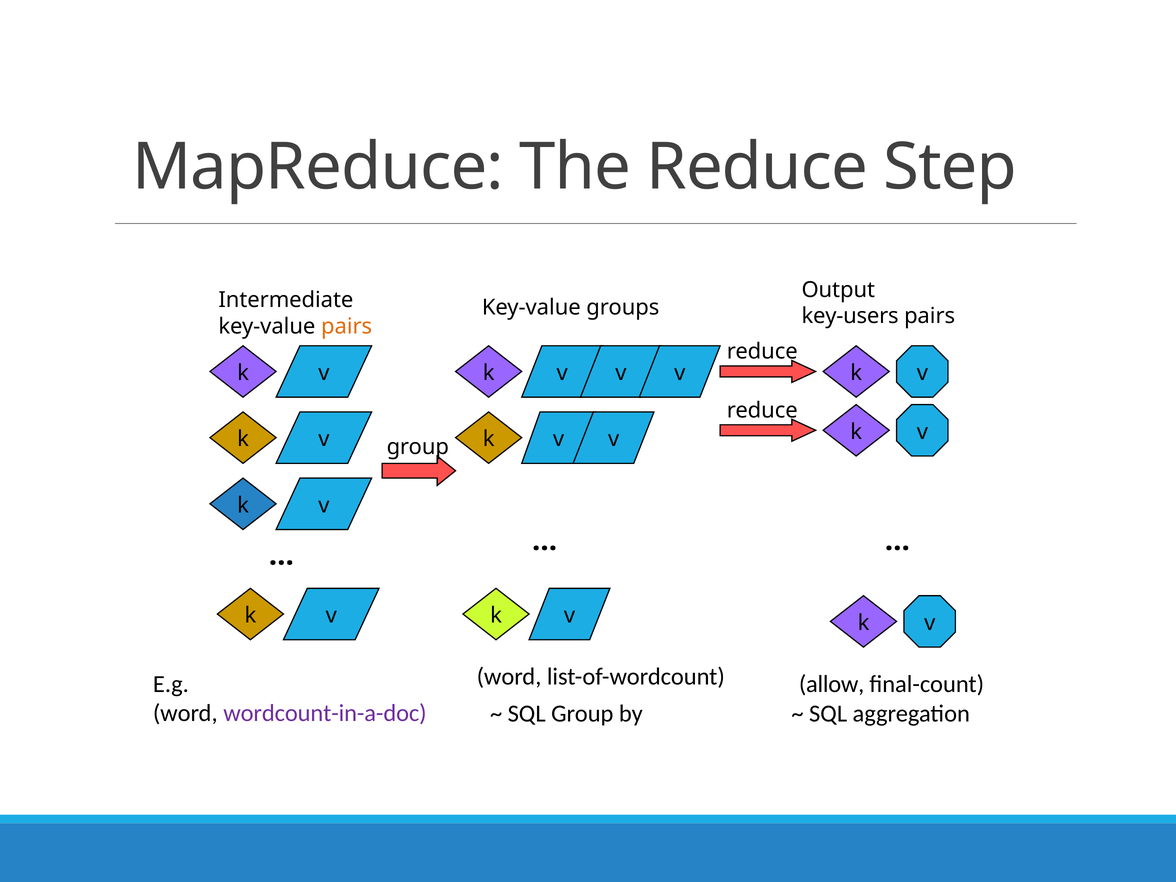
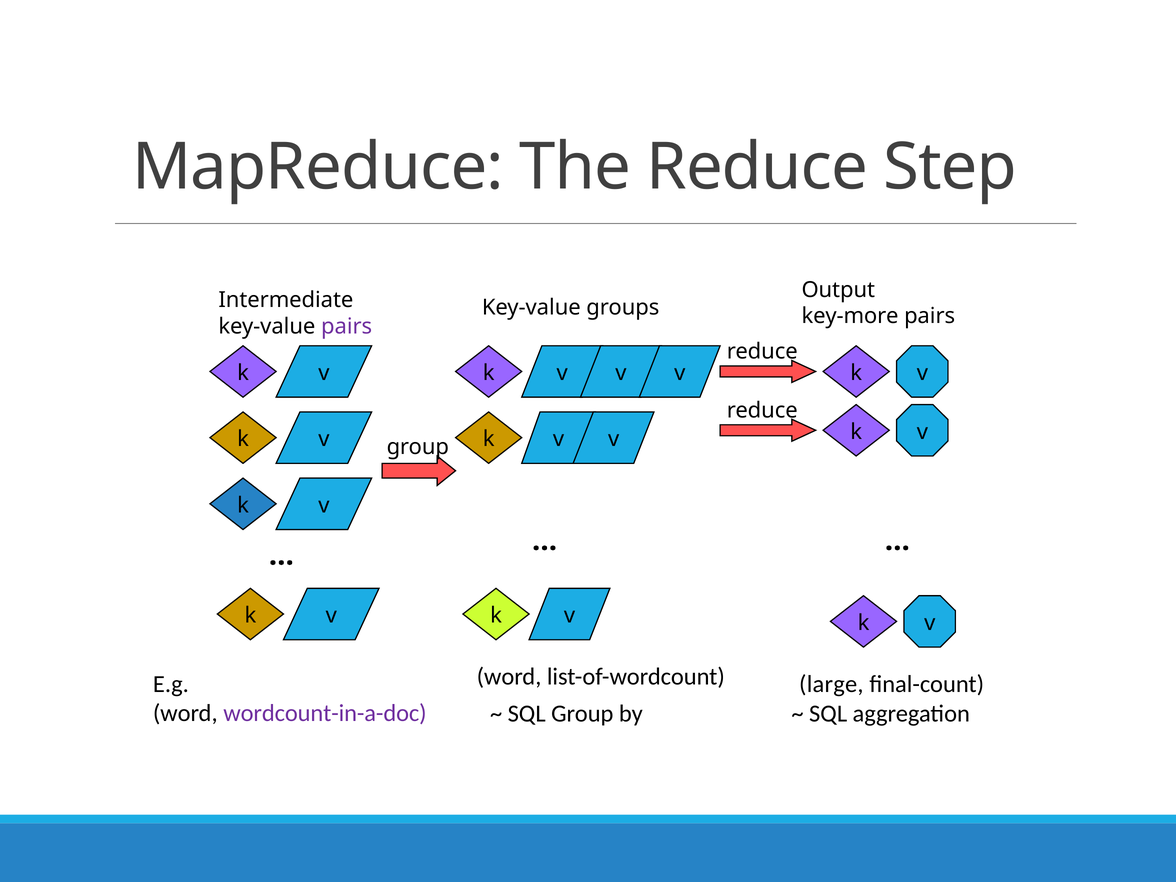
key-users: key-users -> key-more
pairs at (347, 327) colour: orange -> purple
allow: allow -> large
